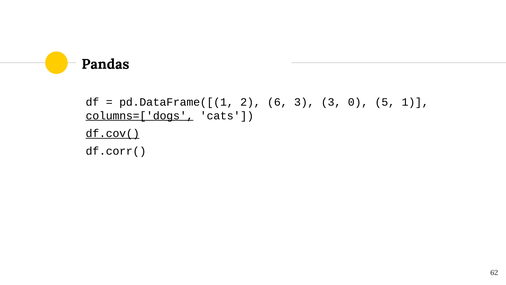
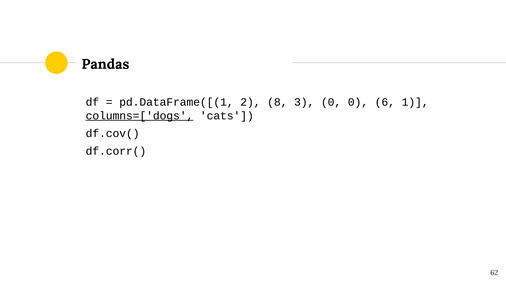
6: 6 -> 8
3 3: 3 -> 0
5: 5 -> 6
df.cov( underline: present -> none
